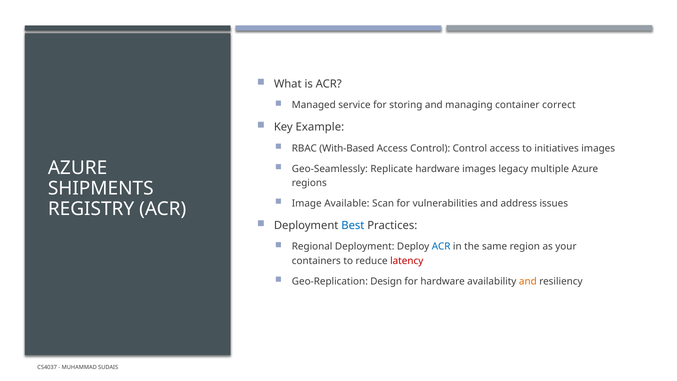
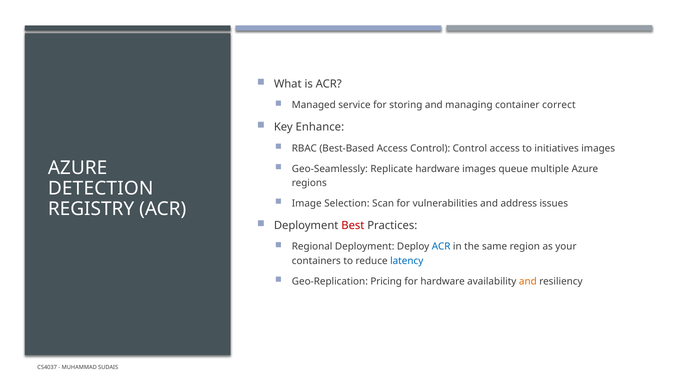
Example: Example -> Enhance
With-Based: With-Based -> Best-Based
legacy: legacy -> queue
SHIPMENTS: SHIPMENTS -> DETECTION
Available: Available -> Selection
Best colour: blue -> red
latency colour: red -> blue
Design: Design -> Pricing
